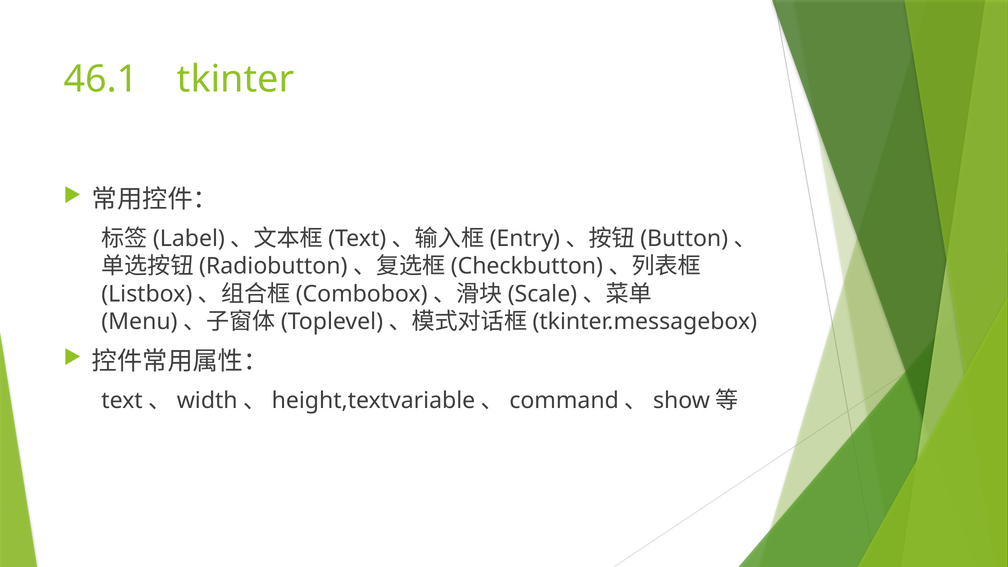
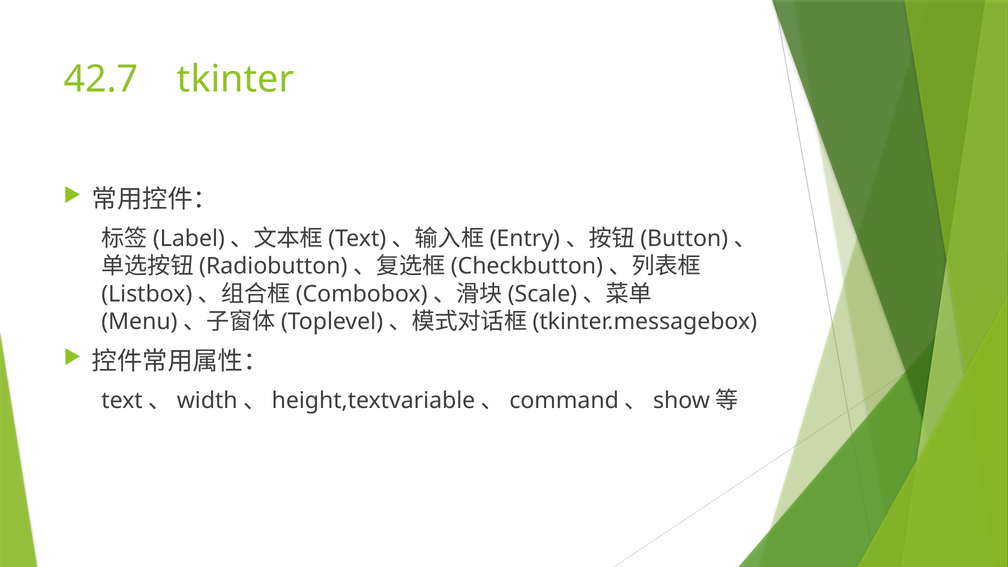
46.1: 46.1 -> 42.7
